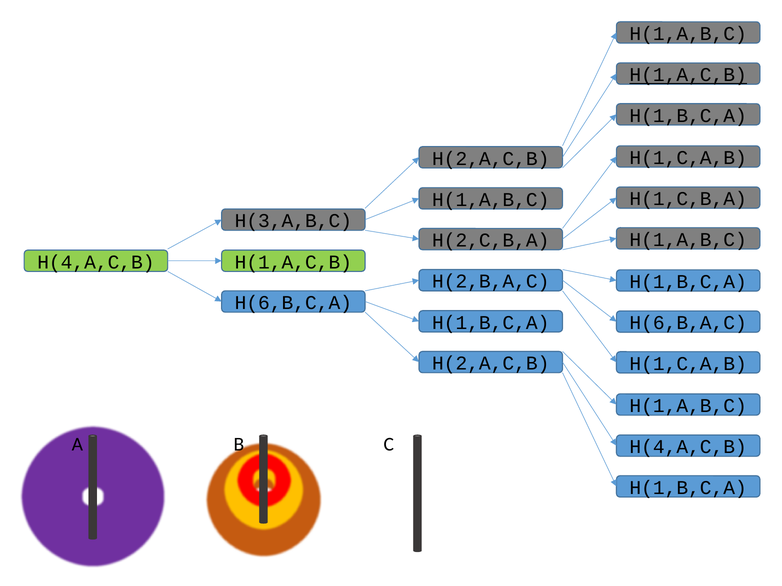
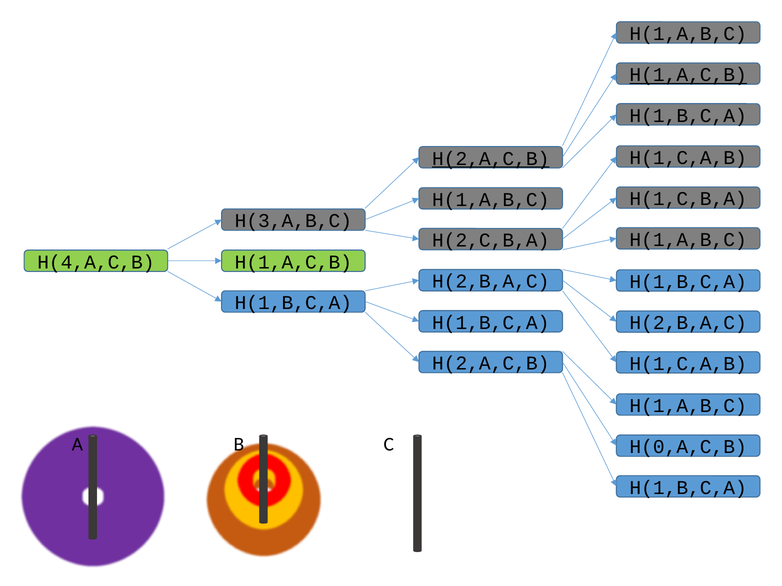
H(2,A,C,B at (491, 159) underline: none -> present
H(6,B,C,A at (293, 303): H(6,B,C,A -> H(1,B,C,A
H(6,B,A,C at (688, 323): H(6,B,A,C -> H(2,B,A,C
H(4,A,C,B at (688, 447): H(4,A,C,B -> H(0,A,C,B
